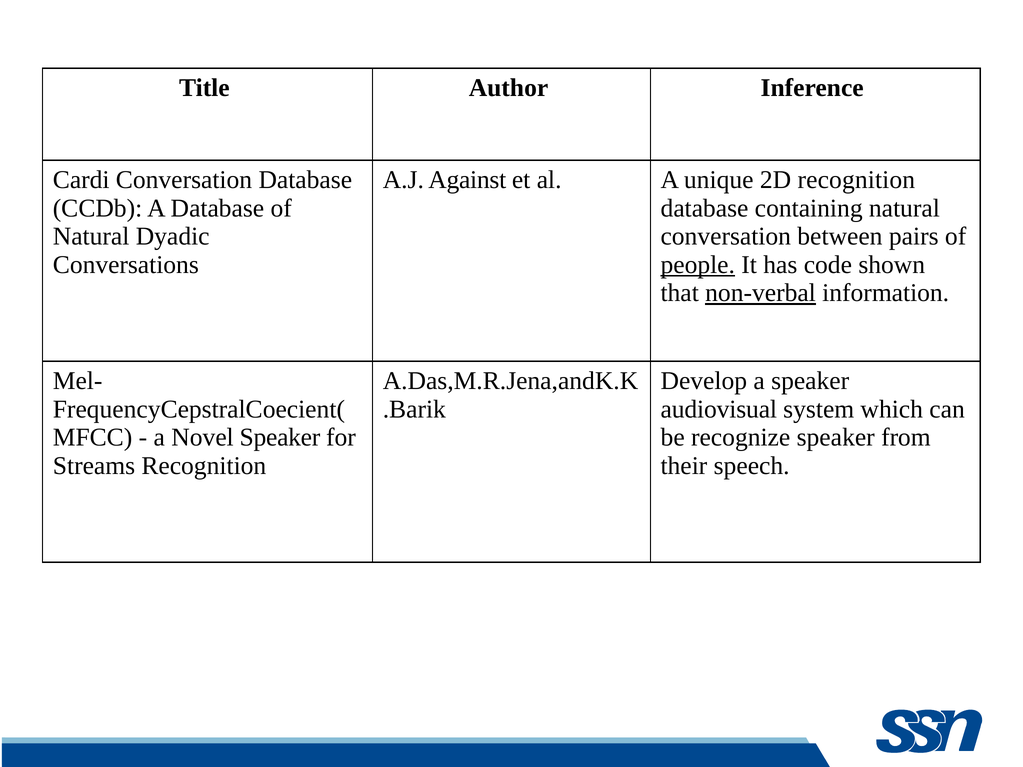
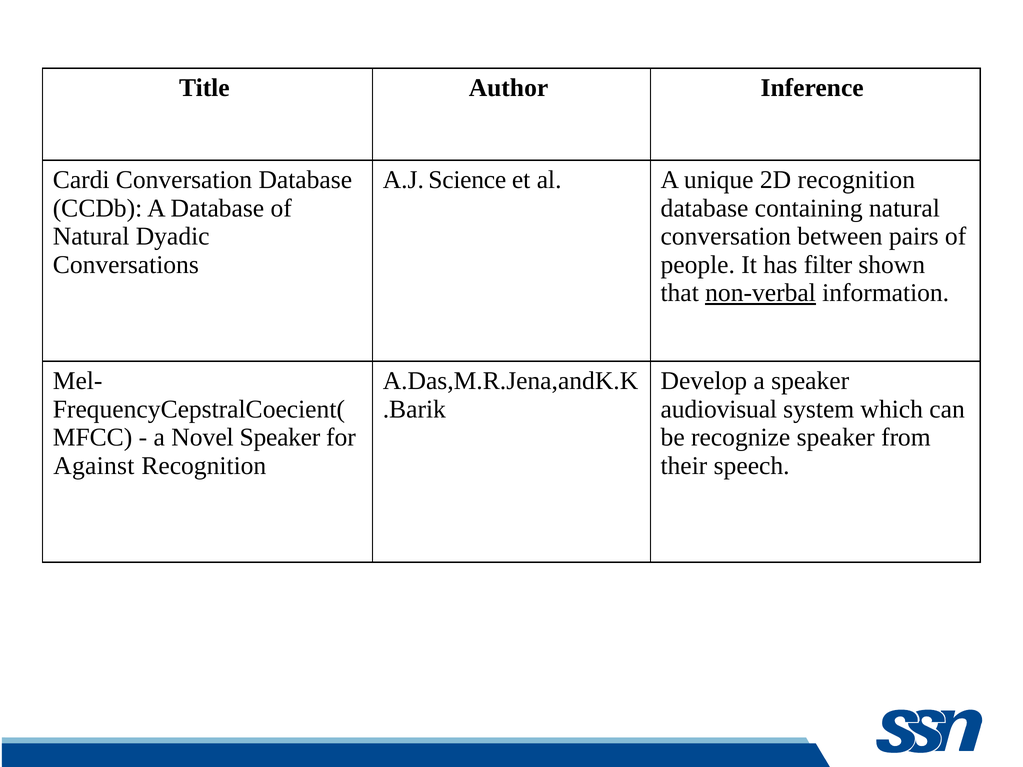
Against: Against -> Science
people underline: present -> none
code: code -> filter
Streams: Streams -> Against
